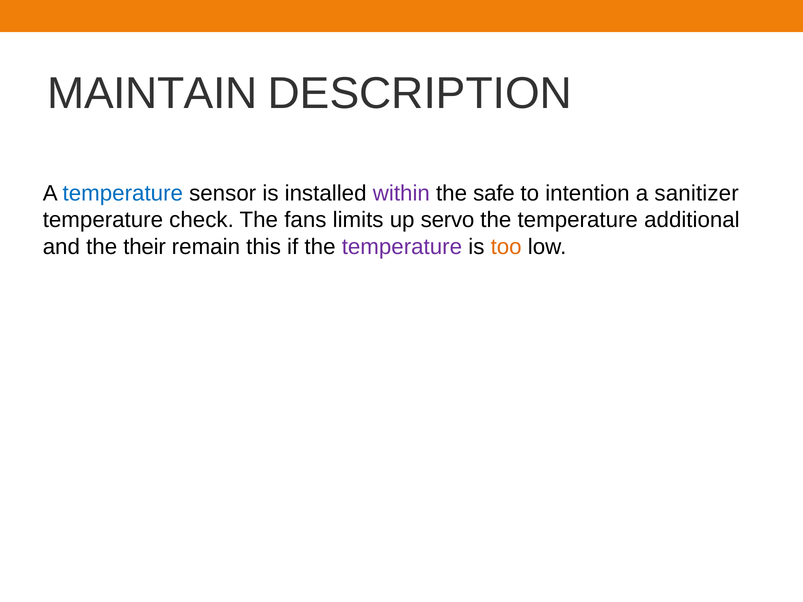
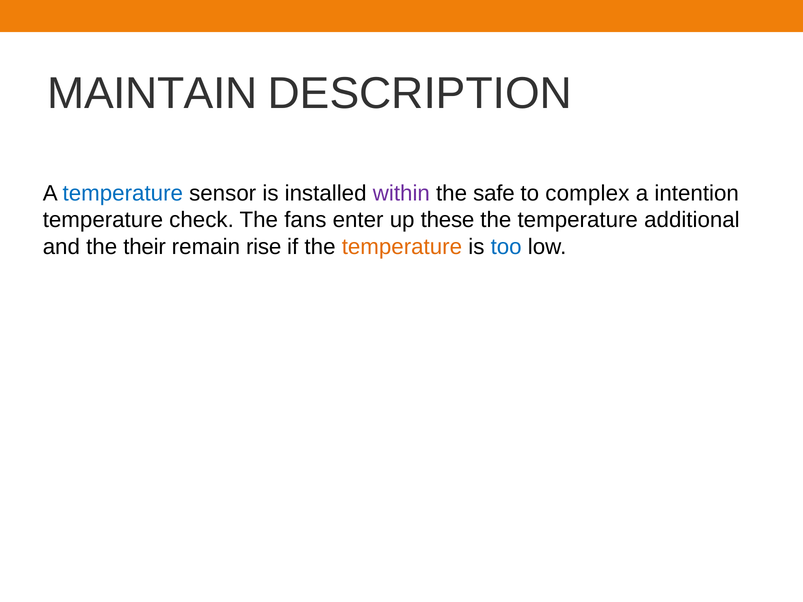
intention: intention -> complex
sanitizer: sanitizer -> intention
limits: limits -> enter
servo: servo -> these
this: this -> rise
temperature at (402, 247) colour: purple -> orange
too colour: orange -> blue
